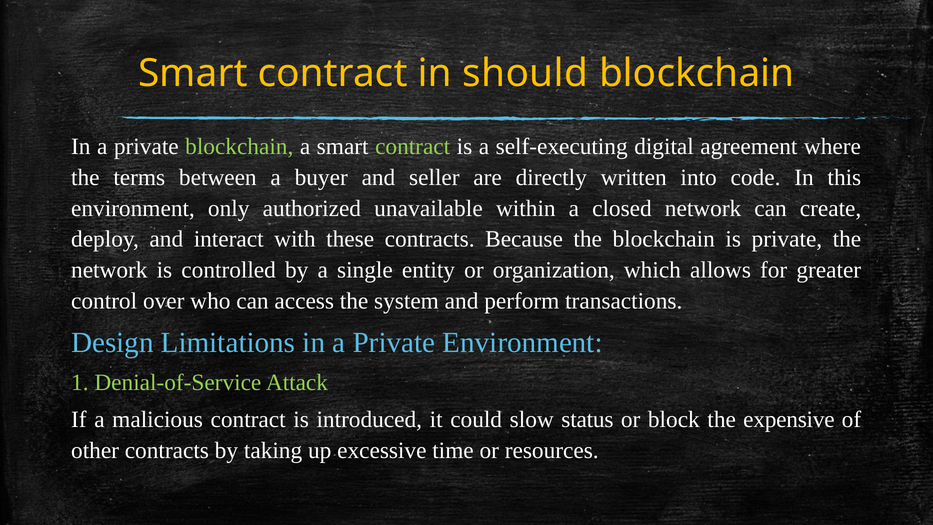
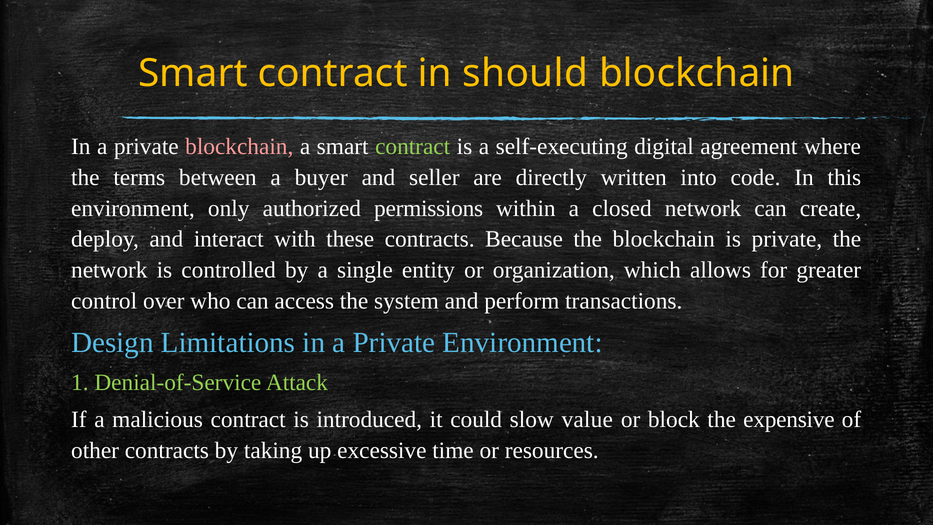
blockchain at (239, 146) colour: light green -> pink
unavailable: unavailable -> permissions
status: status -> value
